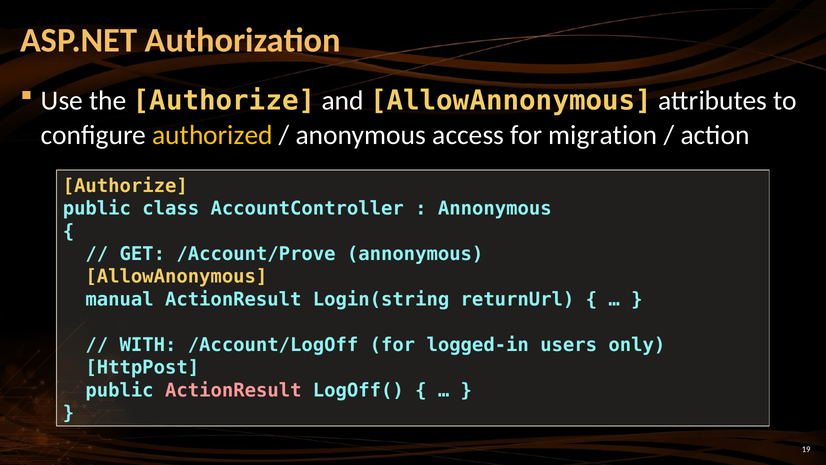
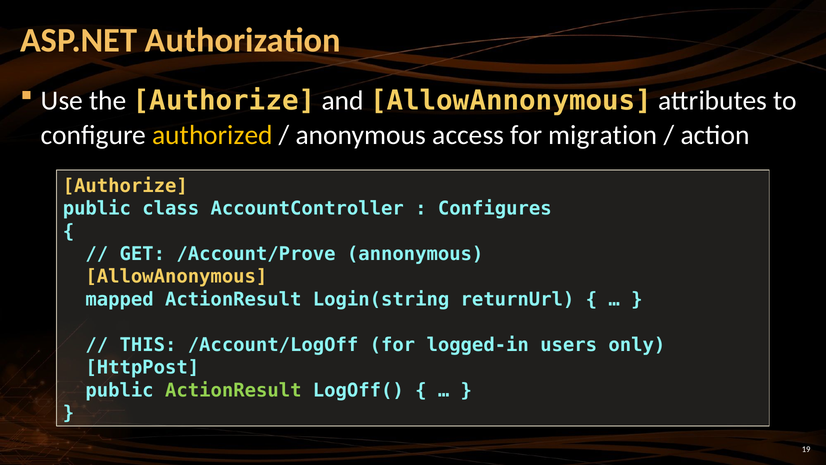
Annonymous at (495, 208): Annonymous -> Configures
manual: manual -> mapped
WITH: WITH -> THIS
ActionResult at (233, 390) colour: pink -> light green
